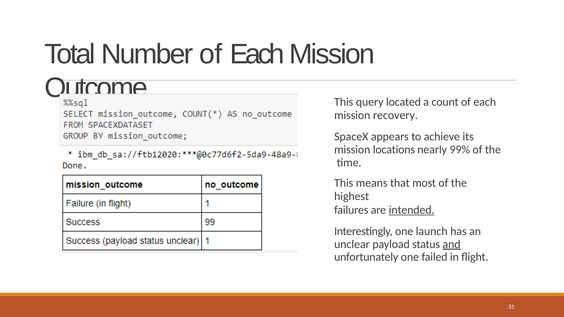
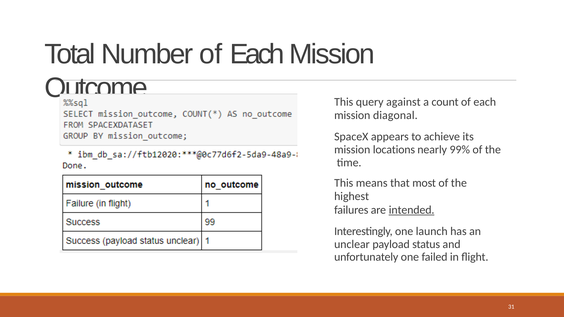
located: located -> against
recovery: recovery -> diagonal
and underline: present -> none
